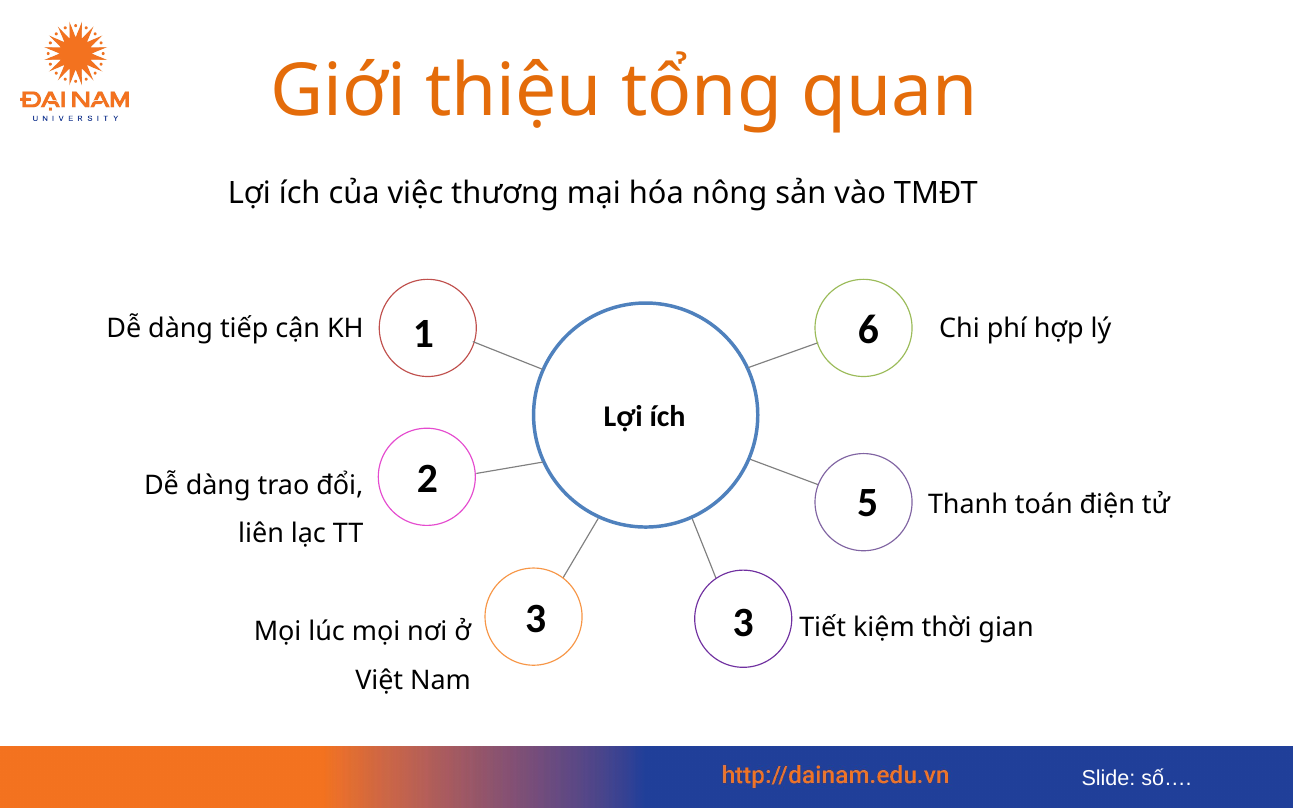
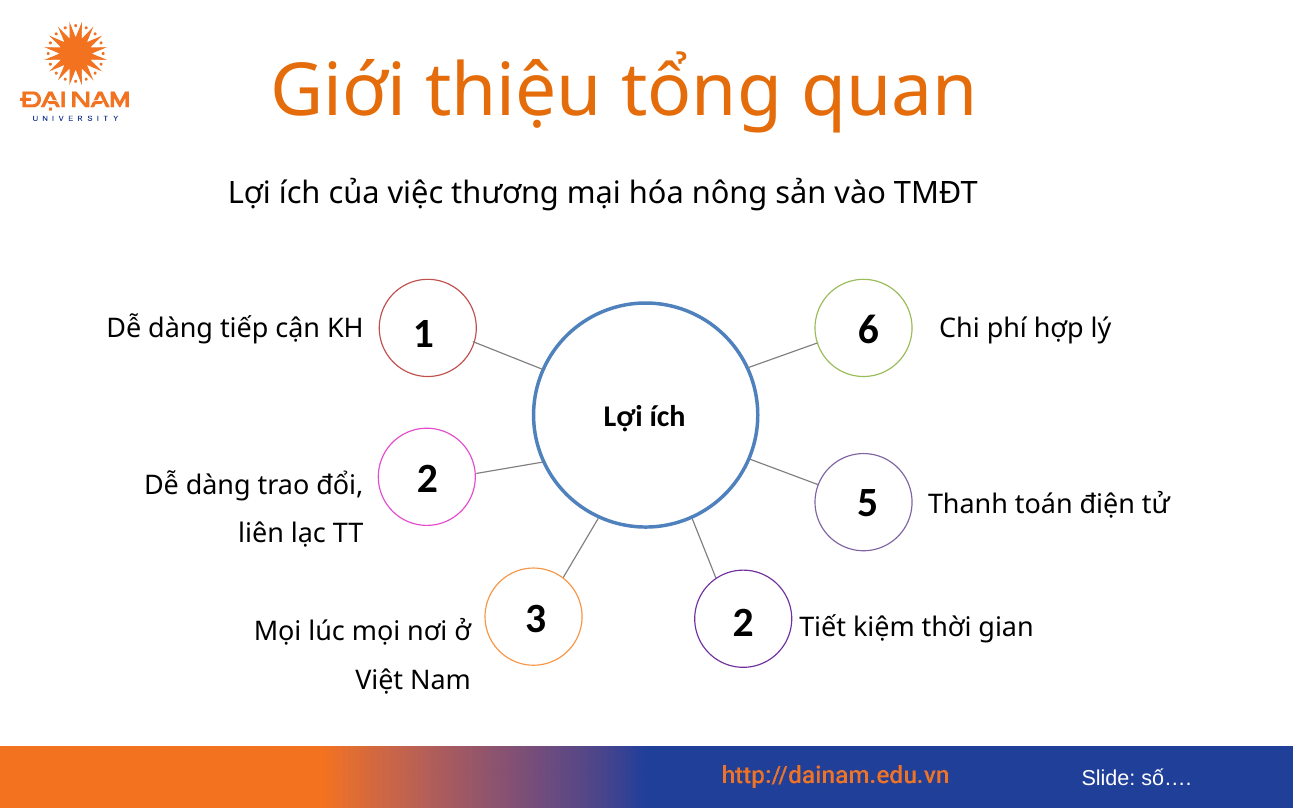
3 3: 3 -> 2
